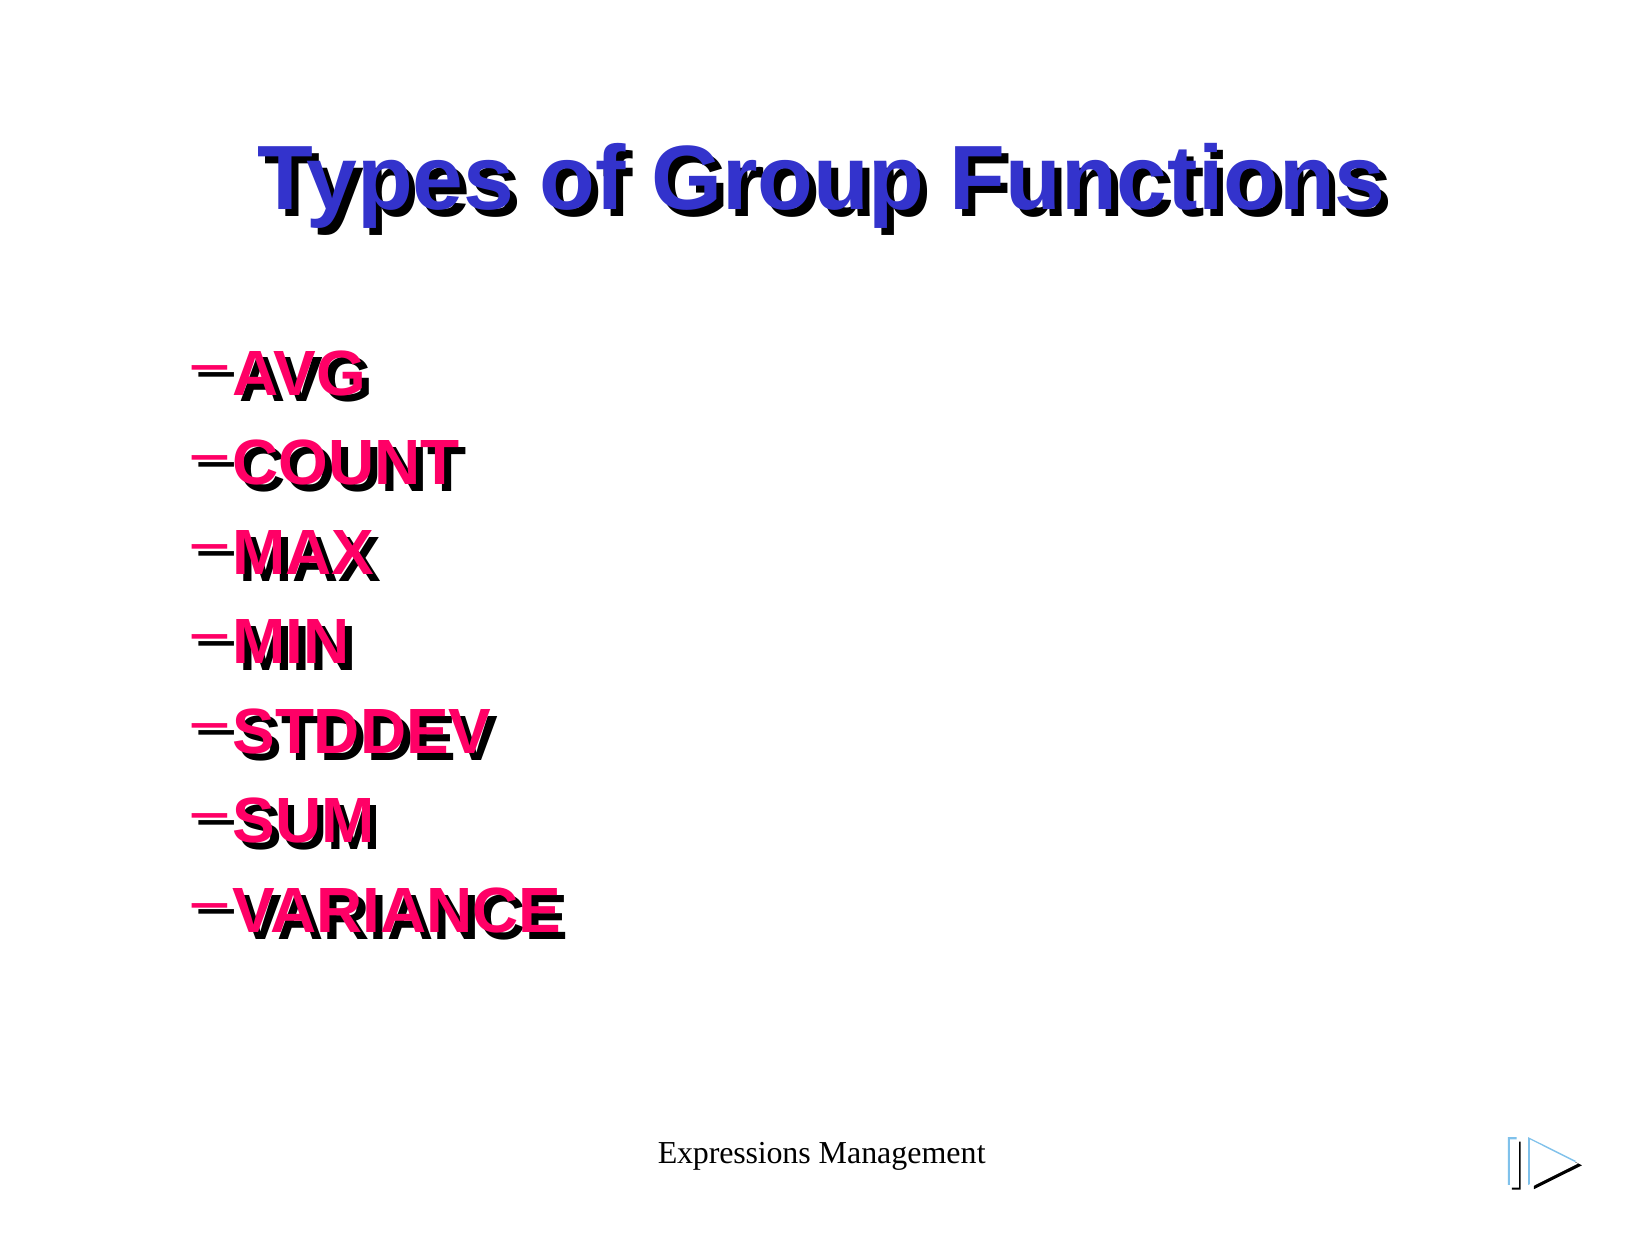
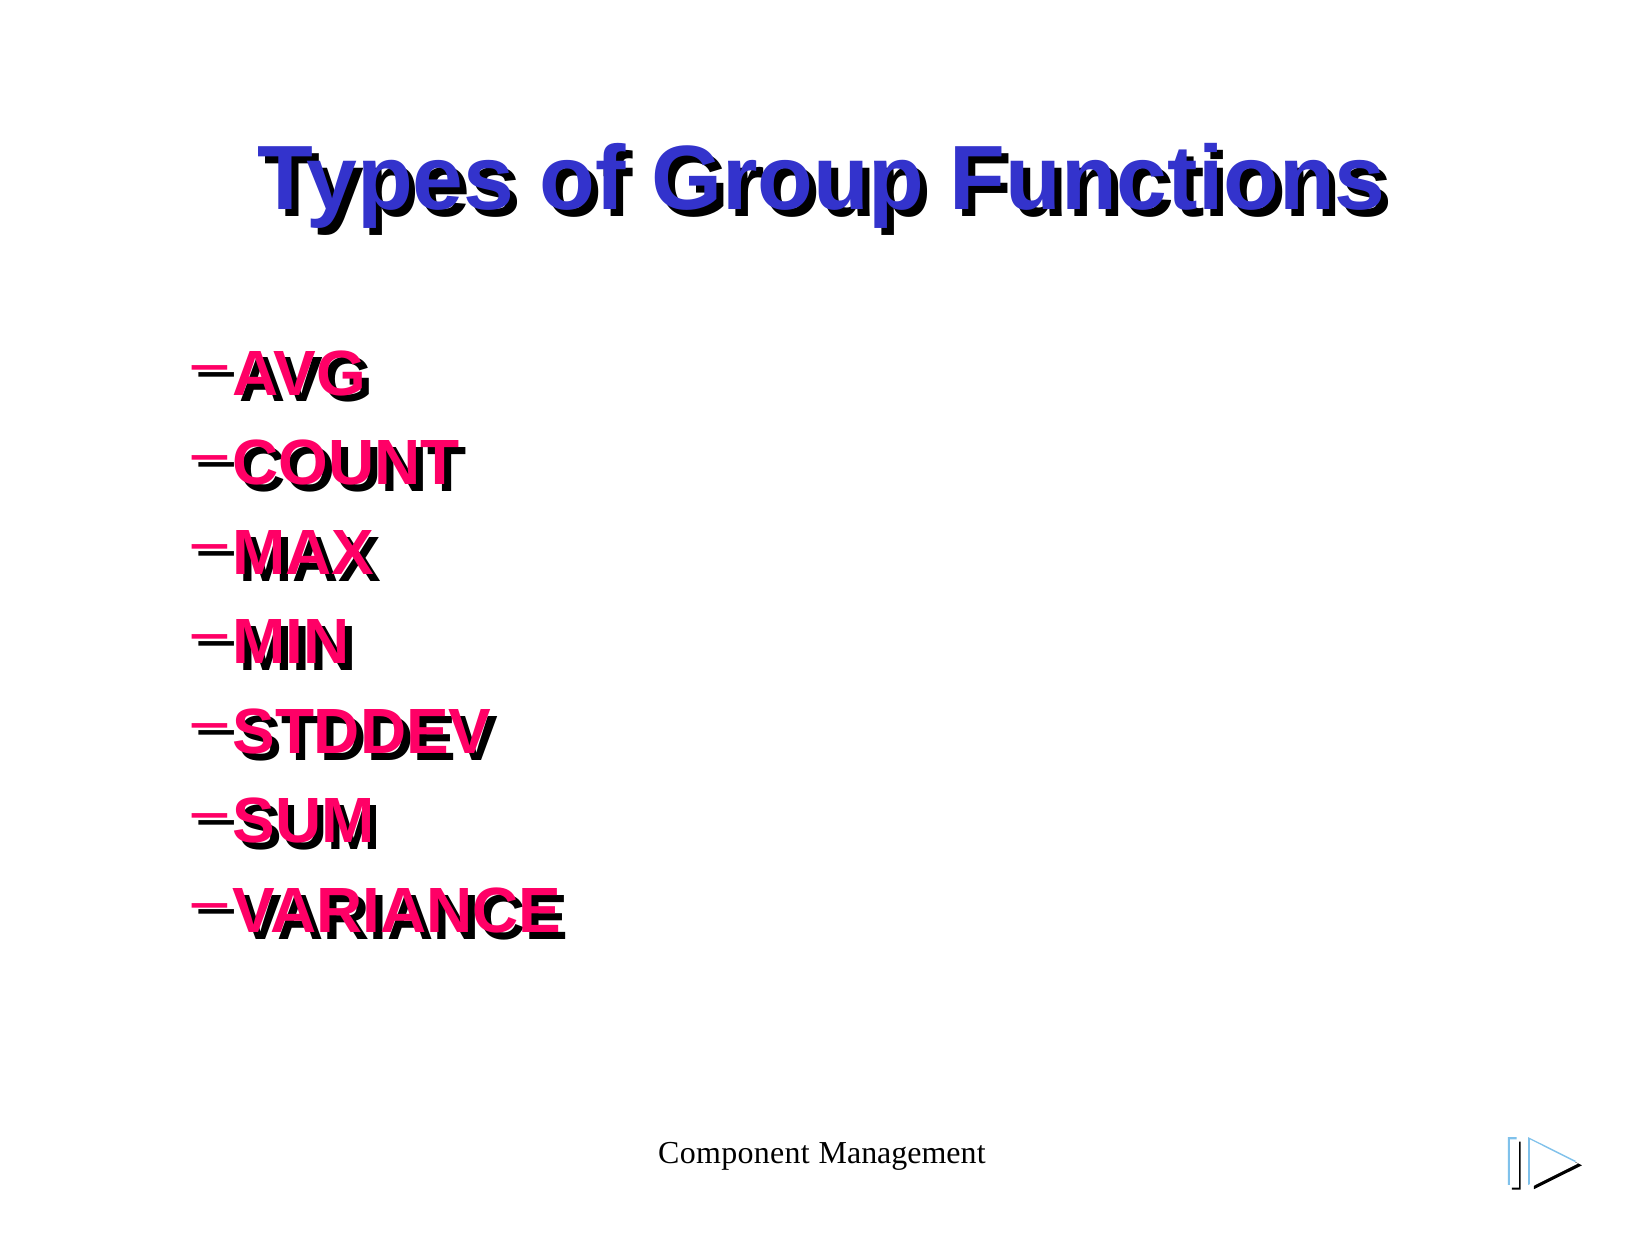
Expressions: Expressions -> Component
